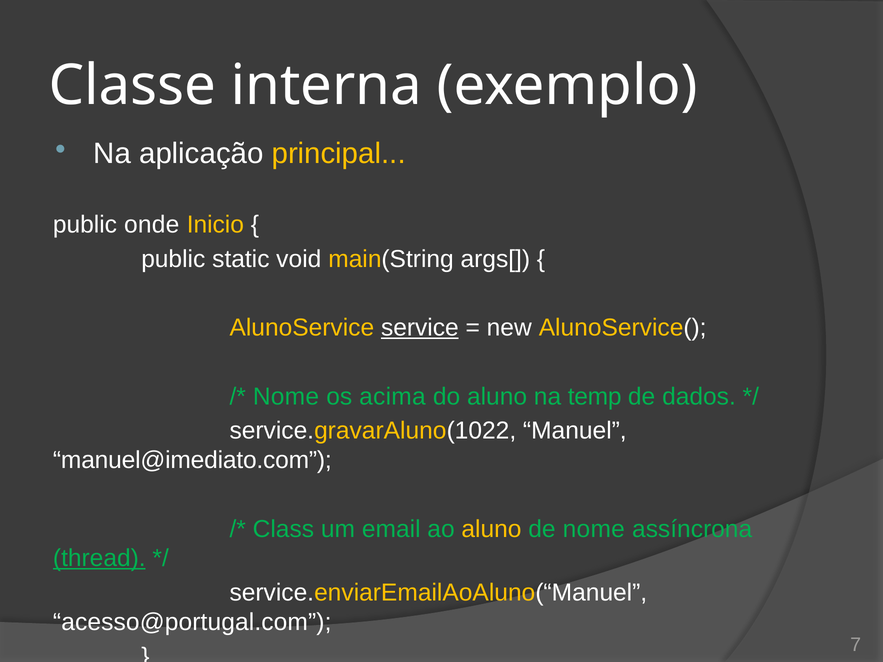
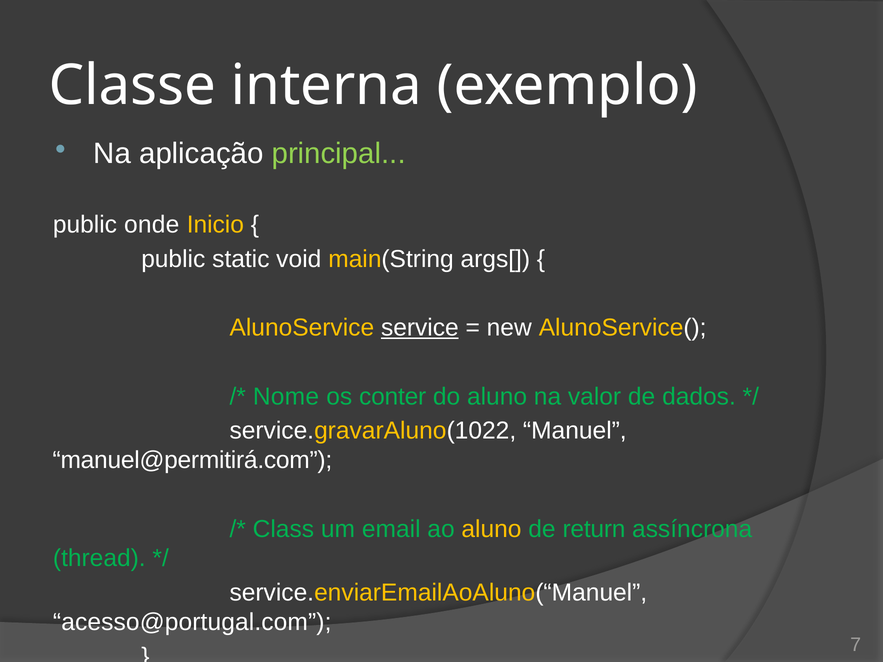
principal colour: yellow -> light green
acima: acima -> conter
temp: temp -> valor
manuel@imediato.com: manuel@imediato.com -> manuel@permitirá.com
de nome: nome -> return
thread underline: present -> none
